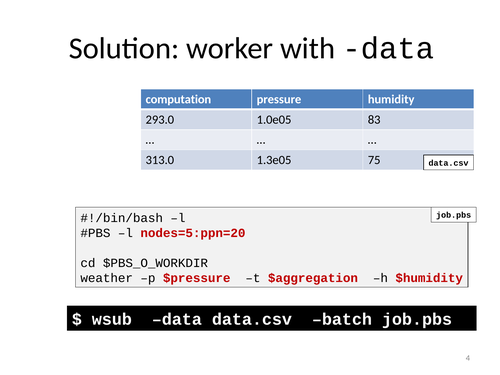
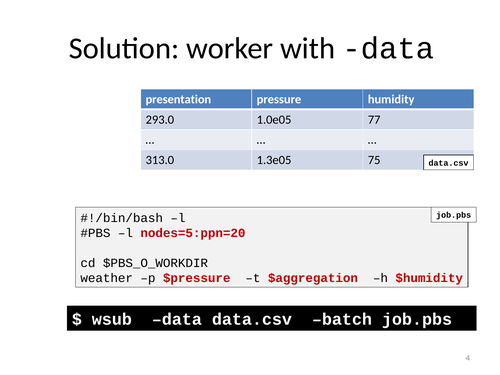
computation: computation -> presentation
83: 83 -> 77
